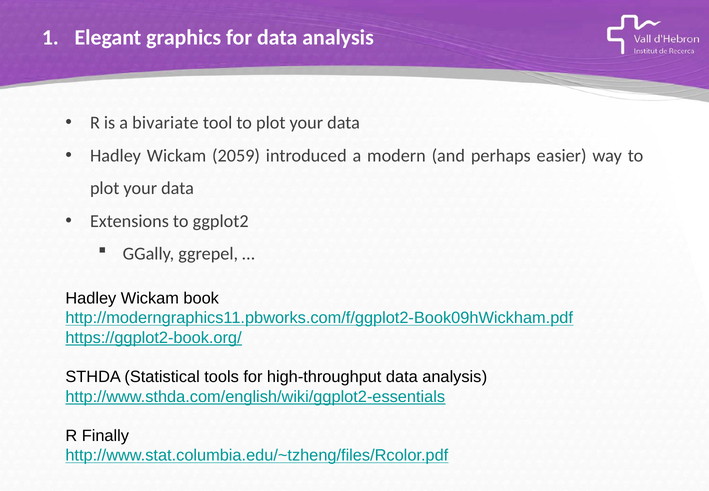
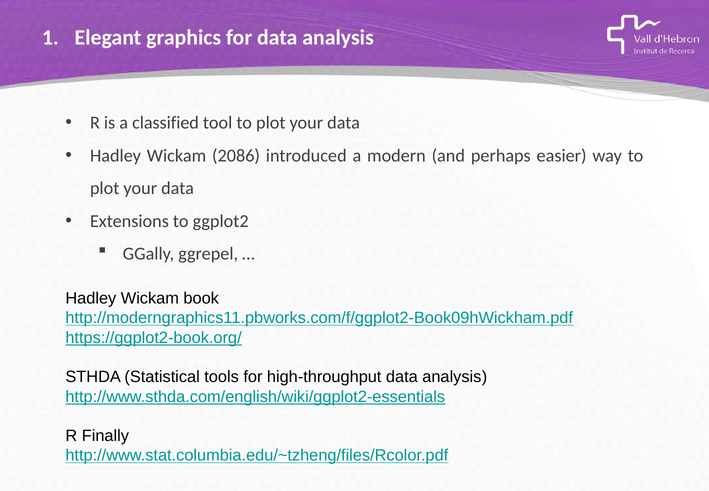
bivariate: bivariate -> classified
2059: 2059 -> 2086
